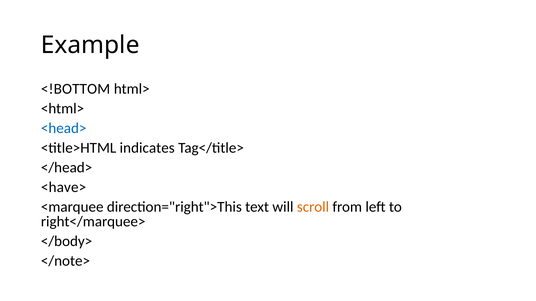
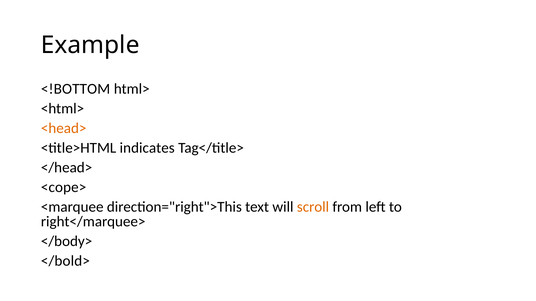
<head> colour: blue -> orange
<have>: <have> -> <cope>
</note>: </note> -> </bold>
